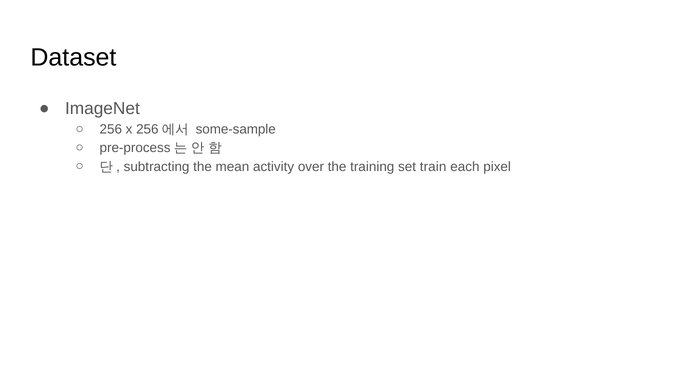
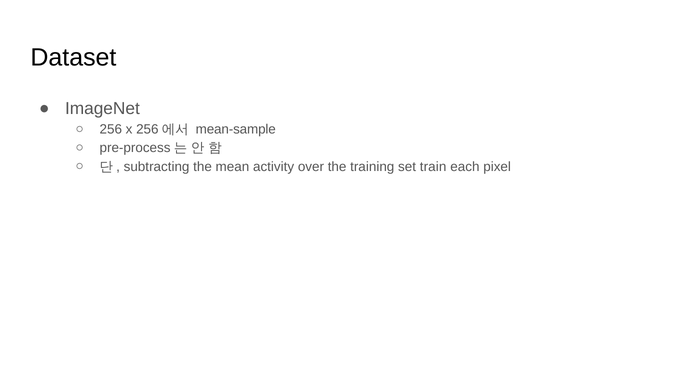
some-sample: some-sample -> mean-sample
